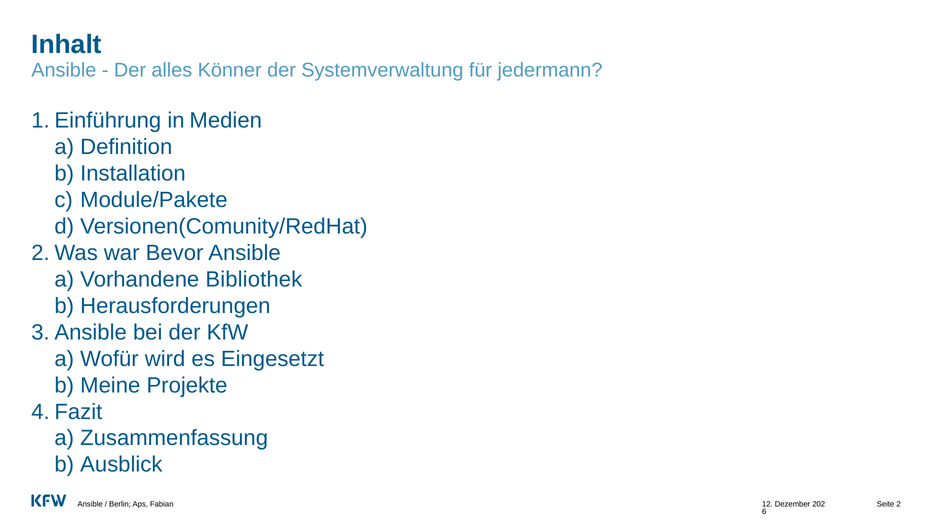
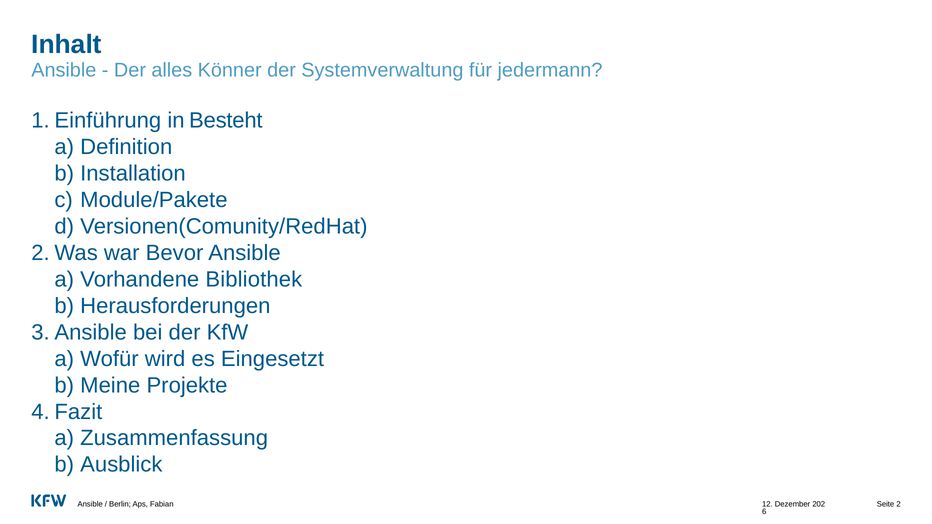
Medien: Medien -> Besteht
